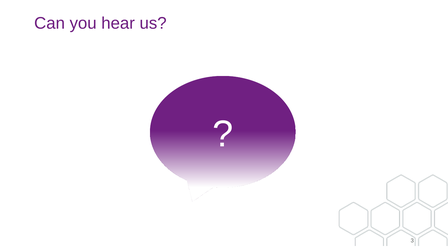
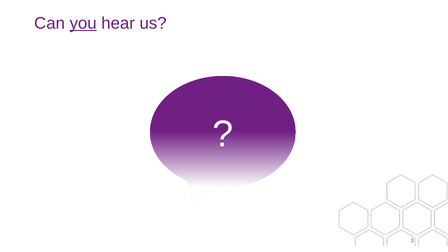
you underline: none -> present
